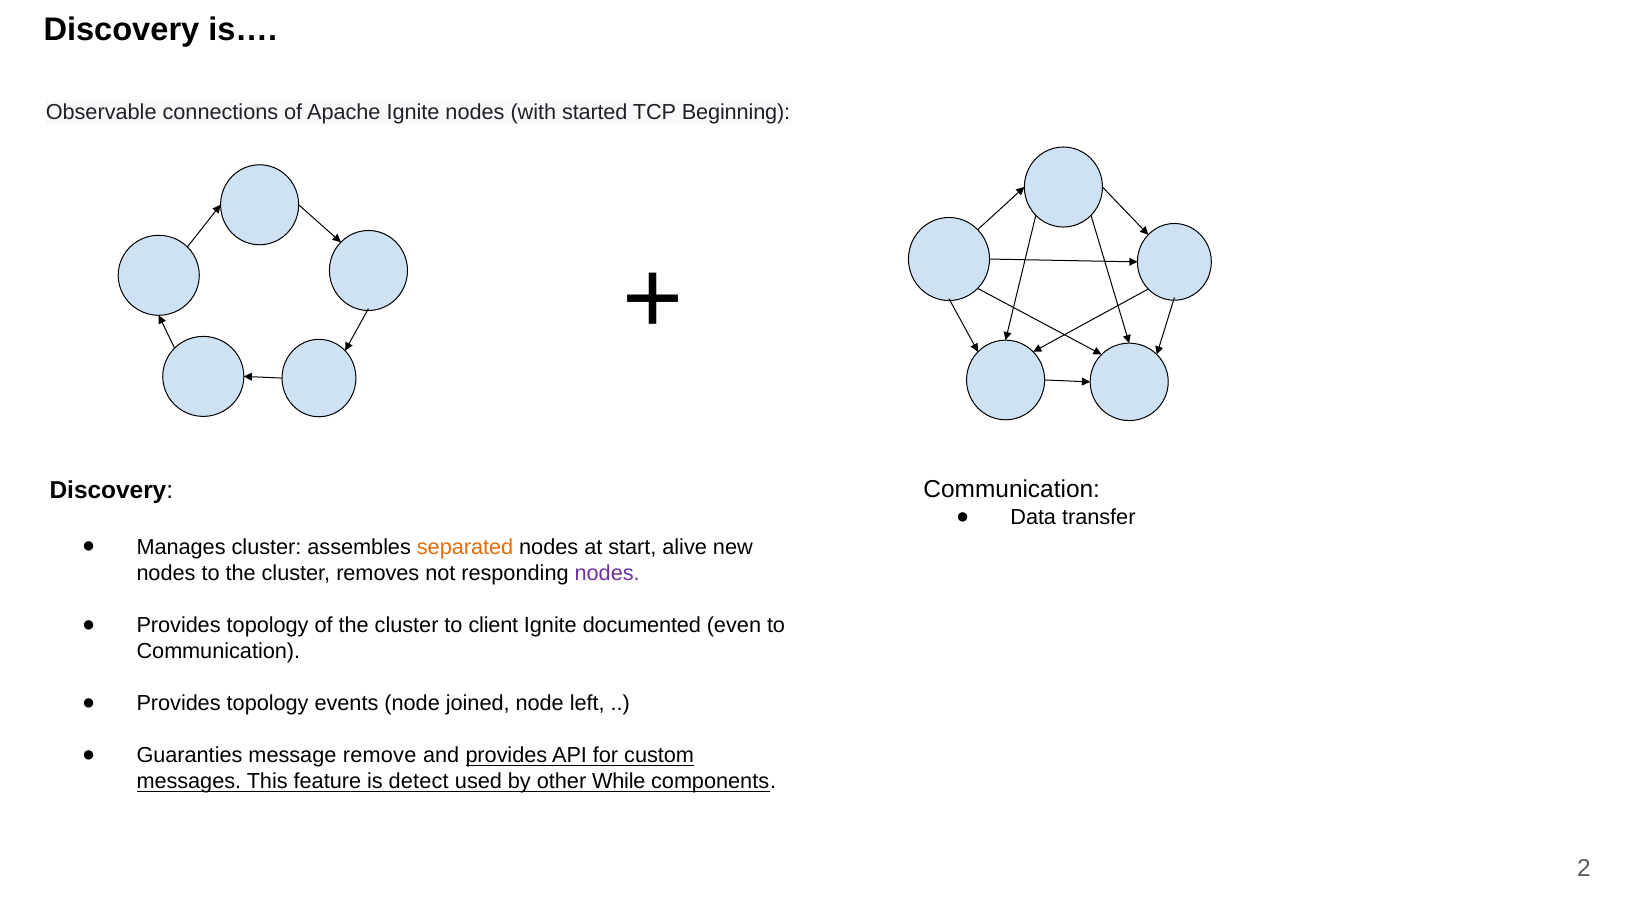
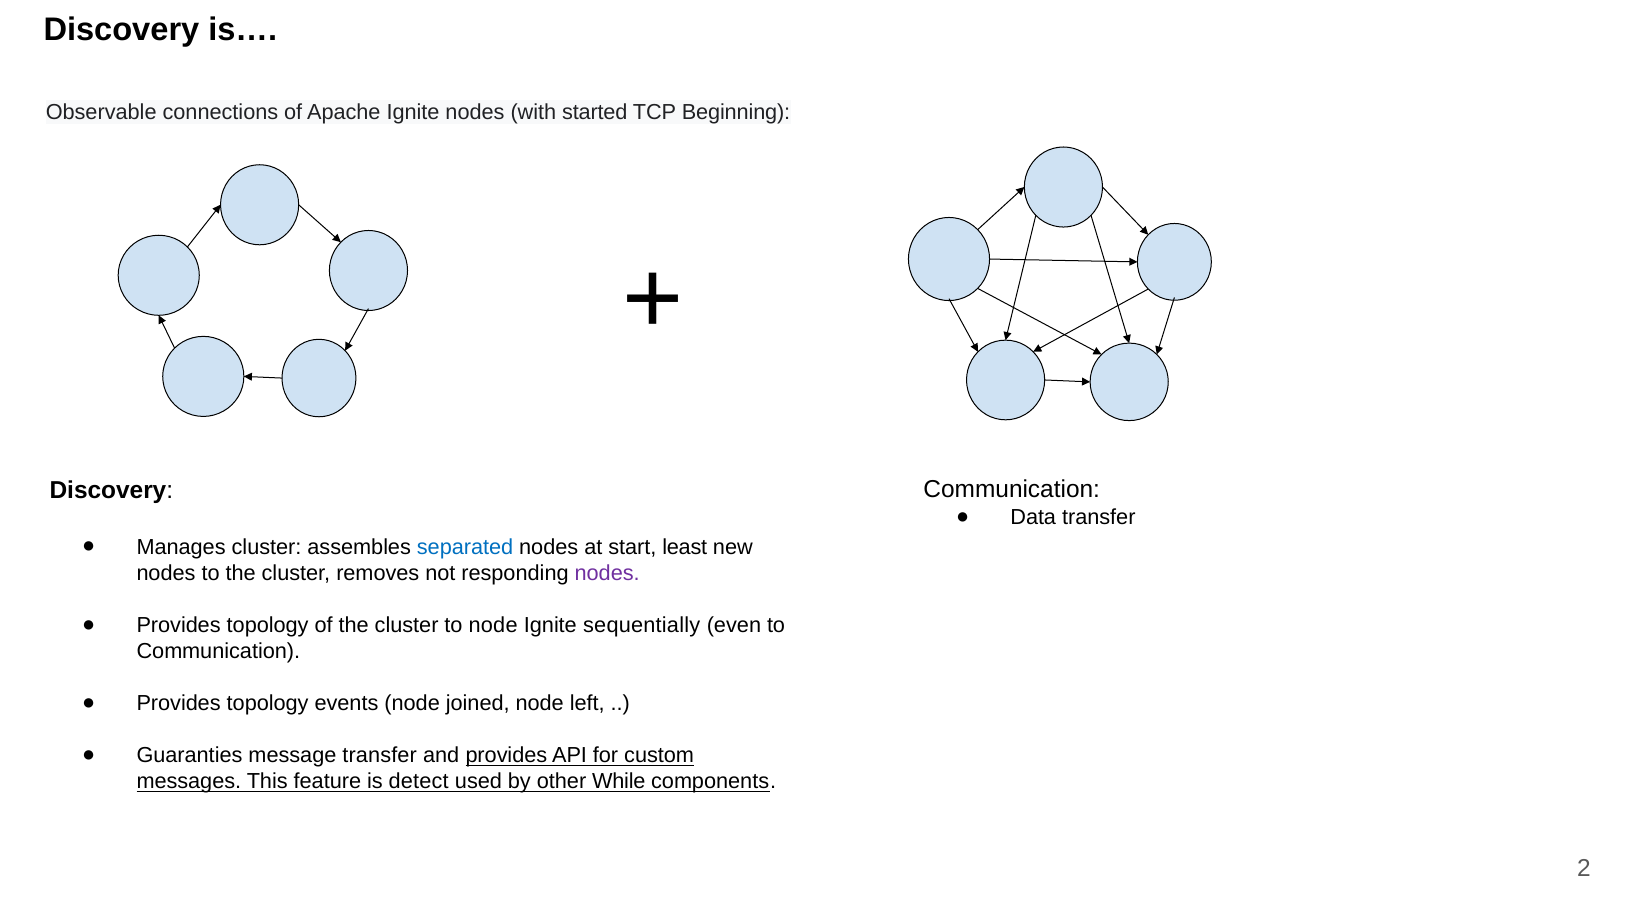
separated colour: orange -> blue
alive: alive -> least
to client: client -> node
documented: documented -> sequentially
message remove: remove -> transfer
